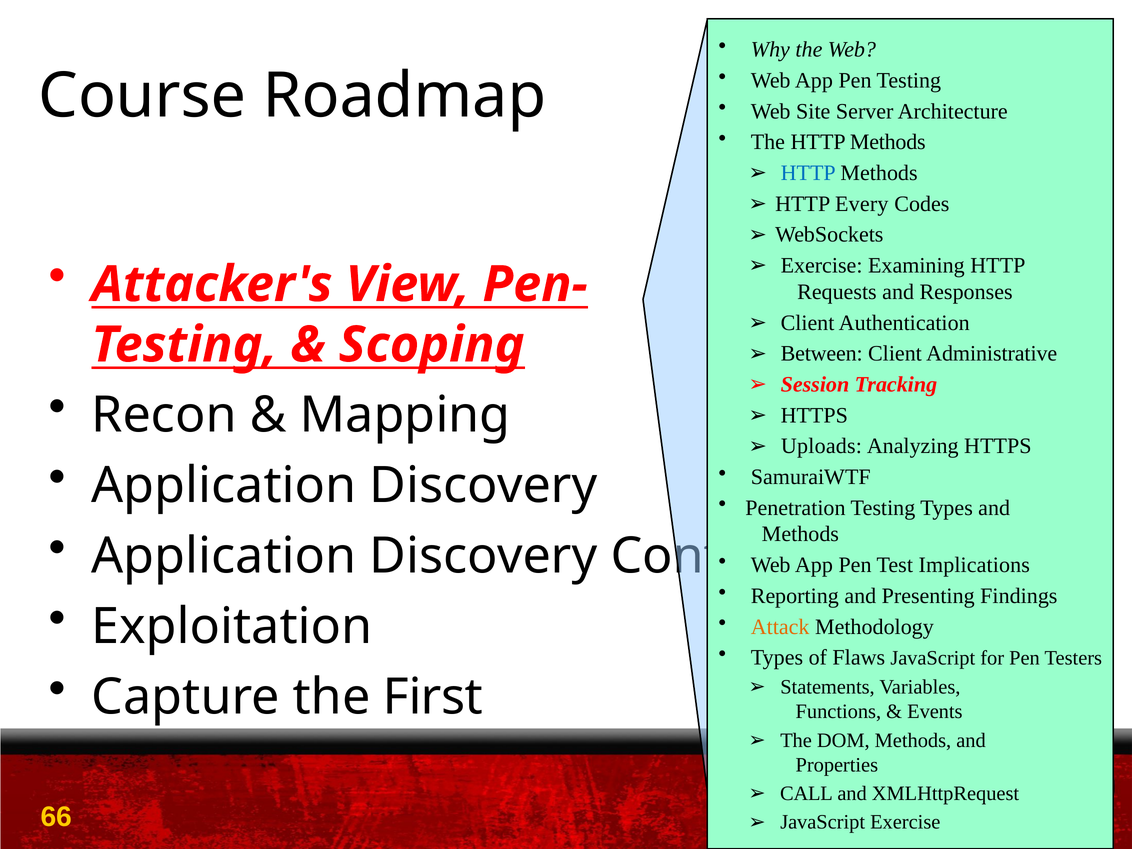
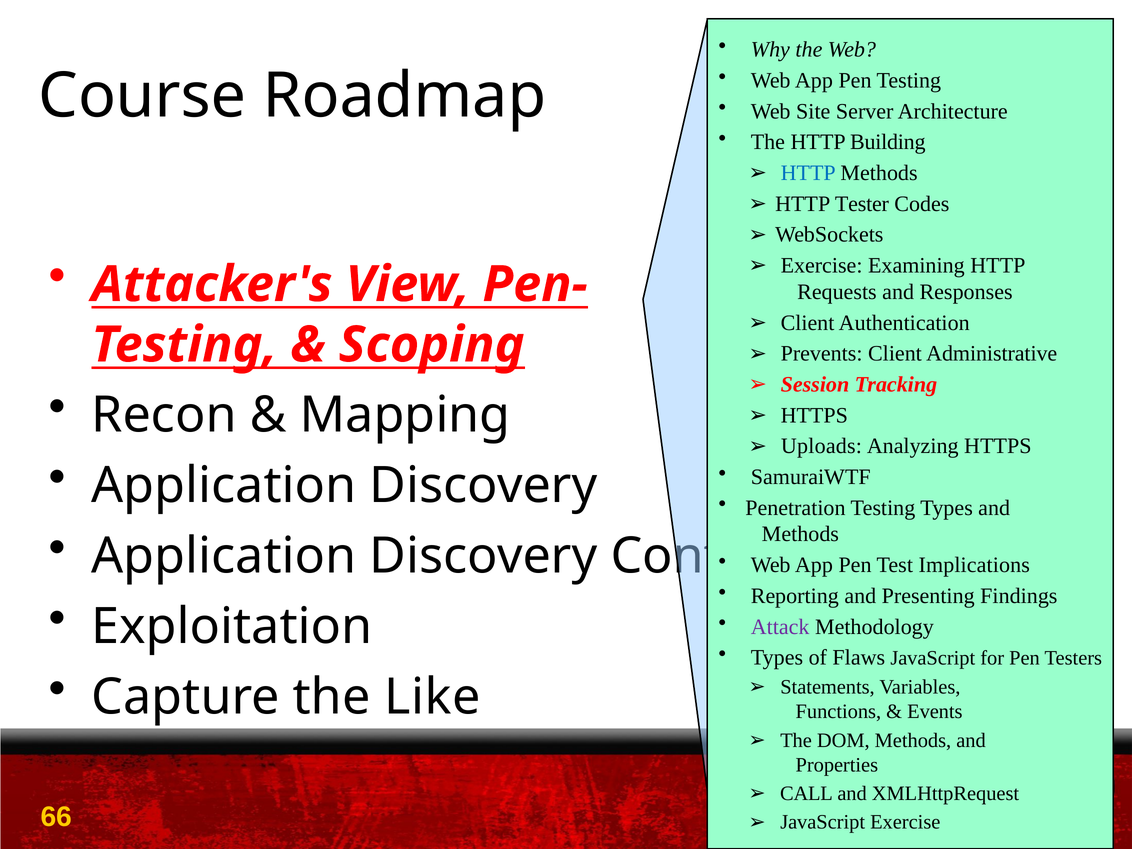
The HTTP Methods: Methods -> Building
Every: Every -> Tester
Between: Between -> Prevents
Attack colour: orange -> purple
First: First -> Like
